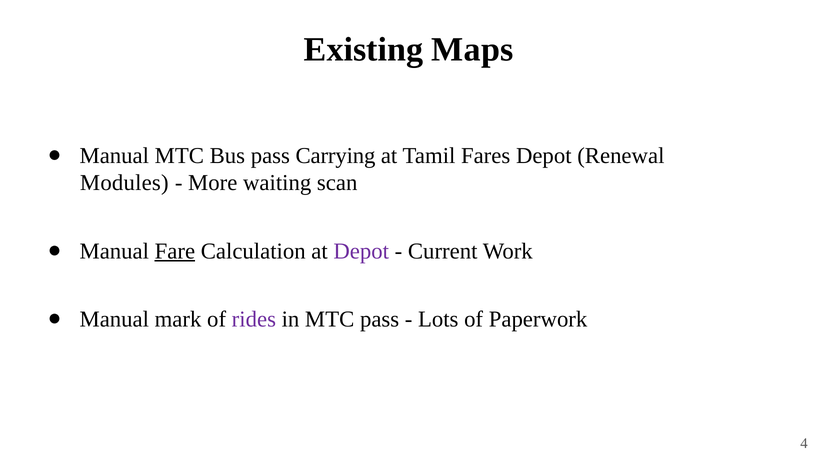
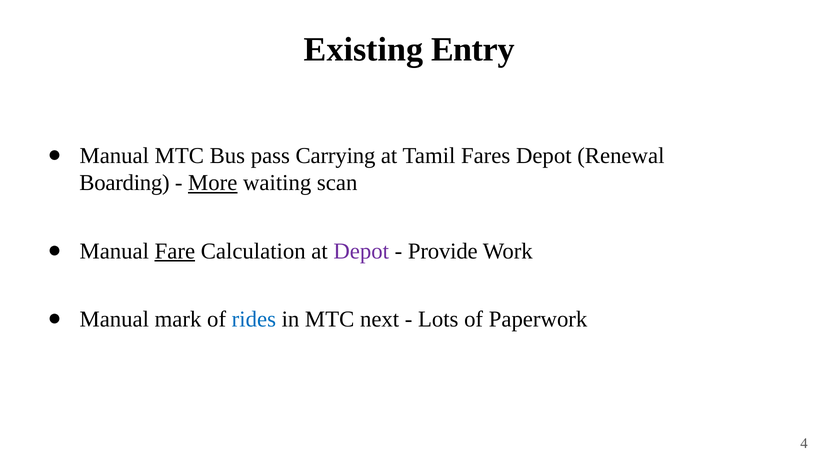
Maps: Maps -> Entry
Modules: Modules -> Boarding
More underline: none -> present
Current: Current -> Provide
rides colour: purple -> blue
MTC pass: pass -> next
